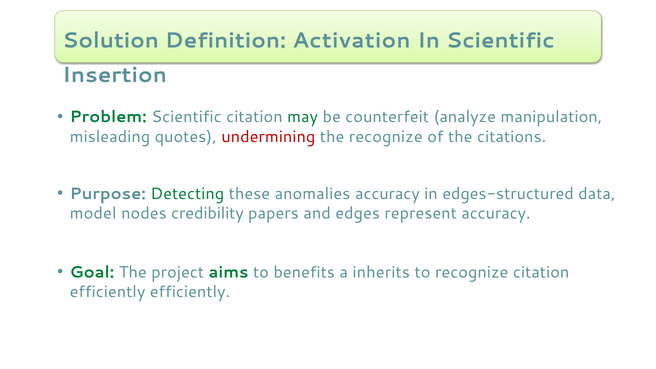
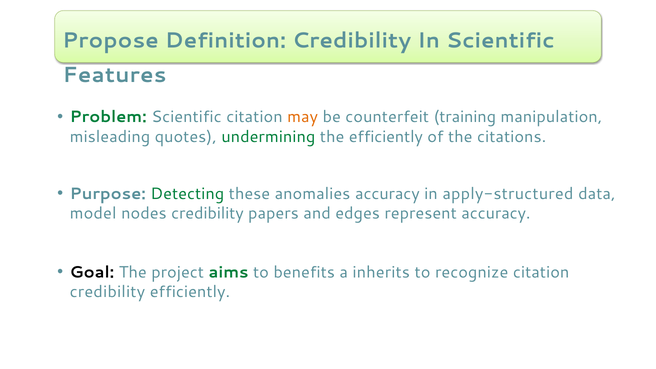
Solution: Solution -> Propose
Definition Activation: Activation -> Credibility
Insertion: Insertion -> Features
may colour: green -> orange
analyze: analyze -> training
undermining colour: red -> green
the recognize: recognize -> efficiently
edges-structured: edges-structured -> apply-structured
Goal colour: green -> black
efficiently at (108, 292): efficiently -> credibility
